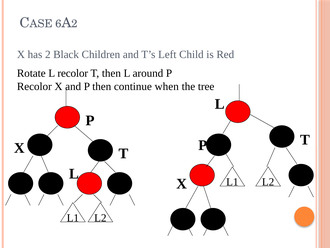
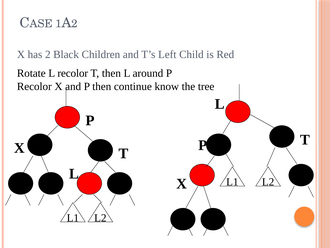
6: 6 -> 1
when: when -> know
